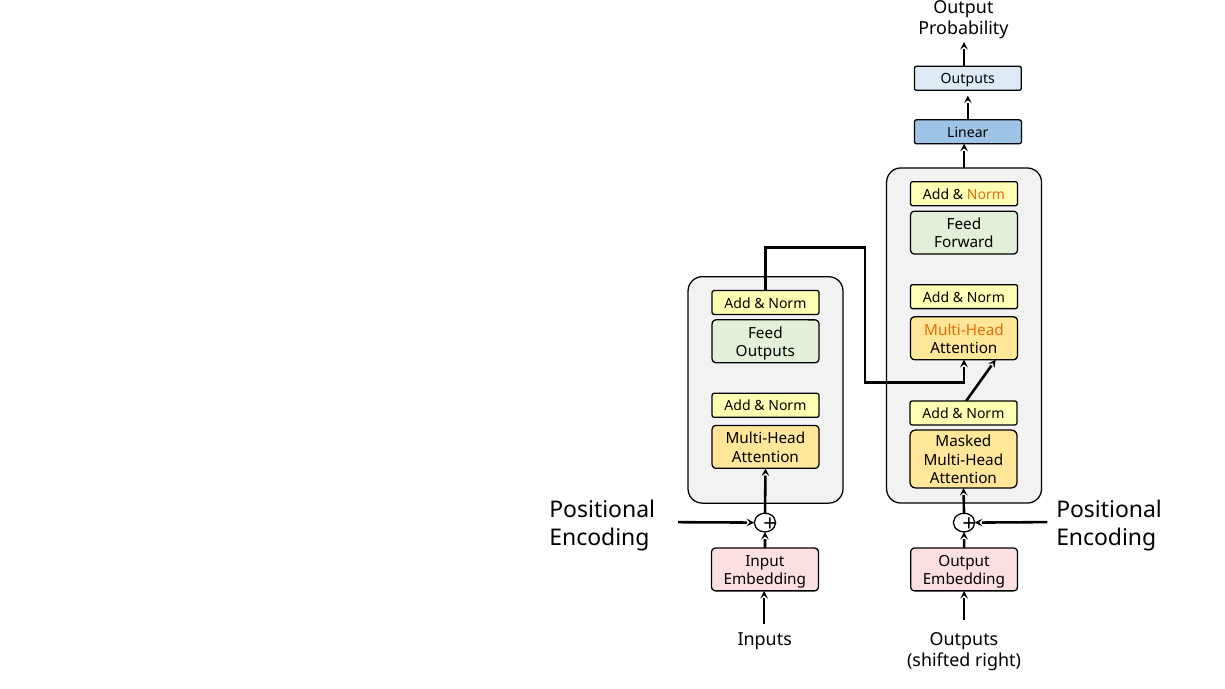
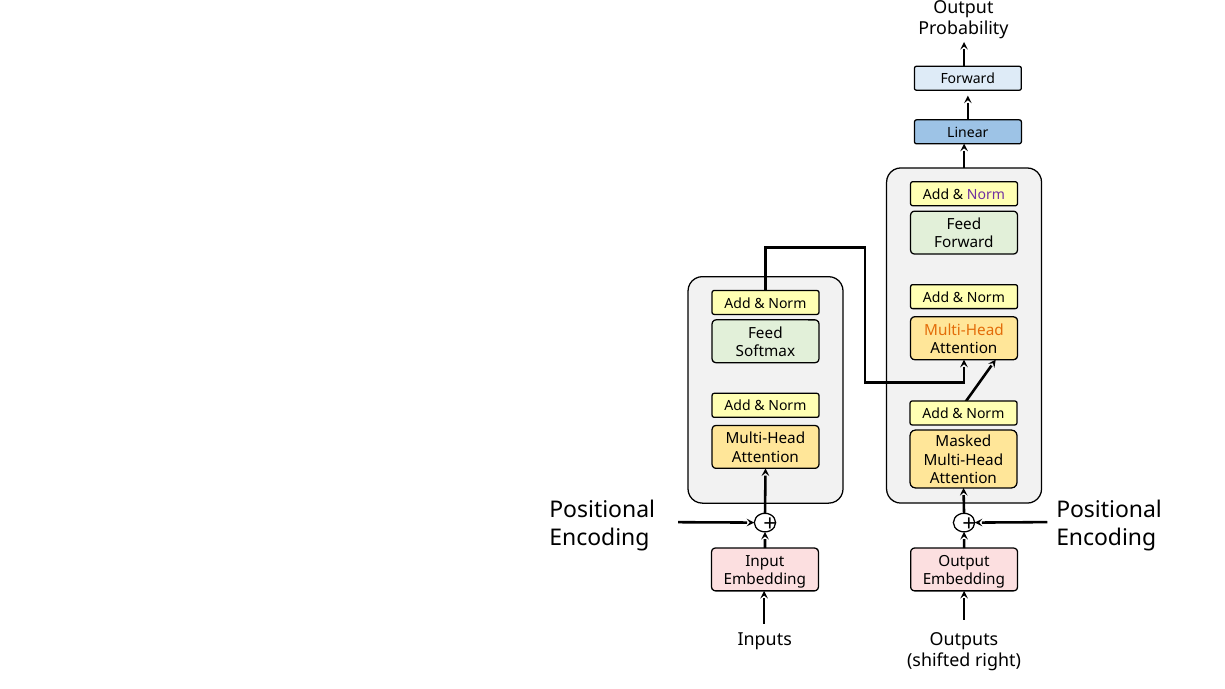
Outputs at (968, 79): Outputs -> Forward
Norm at (986, 195) colour: orange -> purple
Outputs at (765, 352): Outputs -> Softmax
